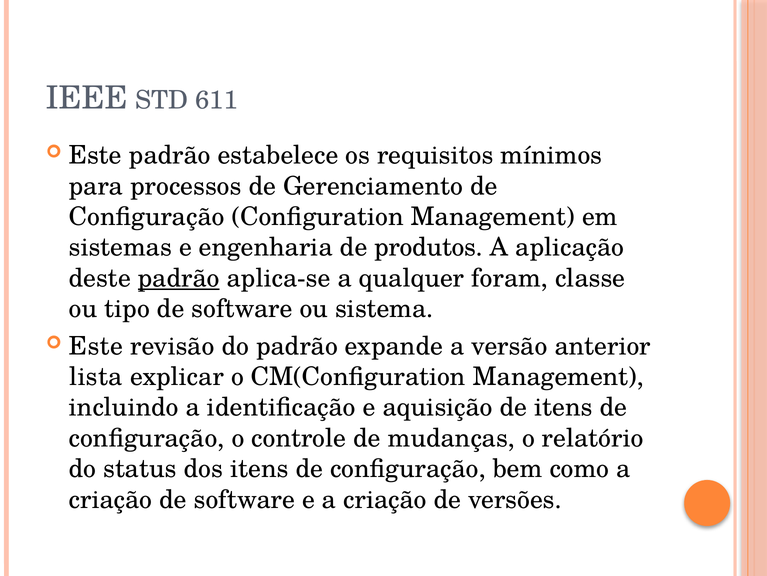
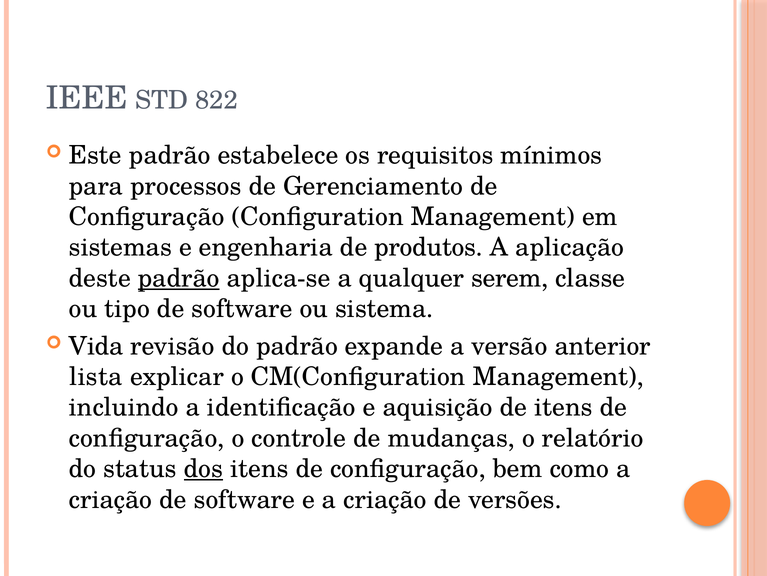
611: 611 -> 822
foram: foram -> serem
Este at (96, 346): Este -> Vida
dos underline: none -> present
